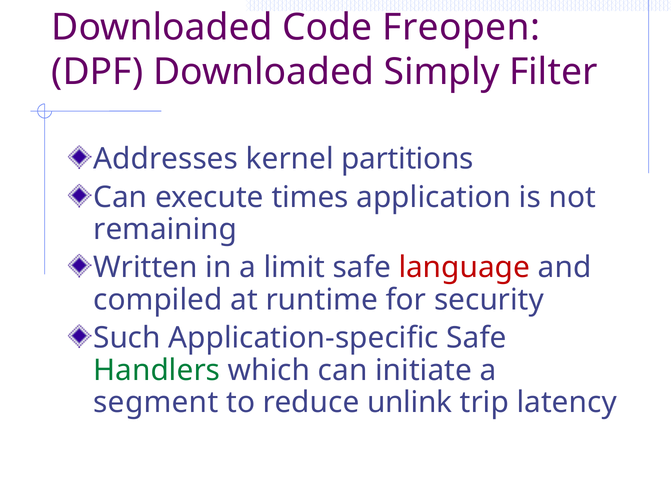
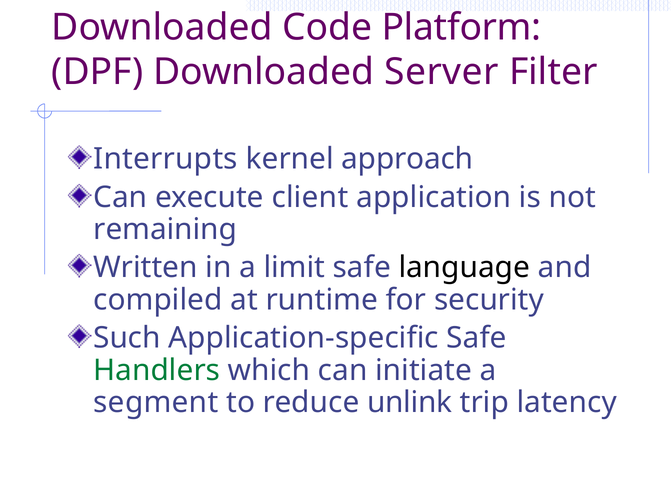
Freopen: Freopen -> Platform
Simply: Simply -> Server
Addresses: Addresses -> Interrupts
partitions: partitions -> approach
times: times -> client
language colour: red -> black
